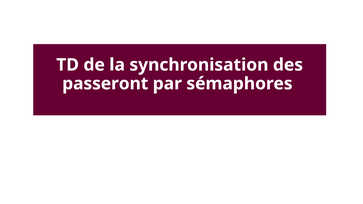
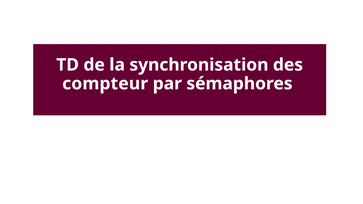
passeront: passeront -> compteur
